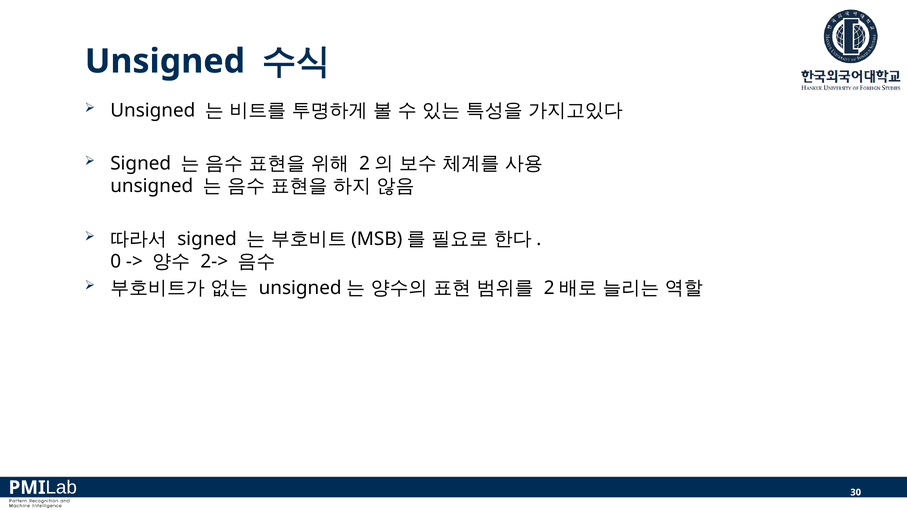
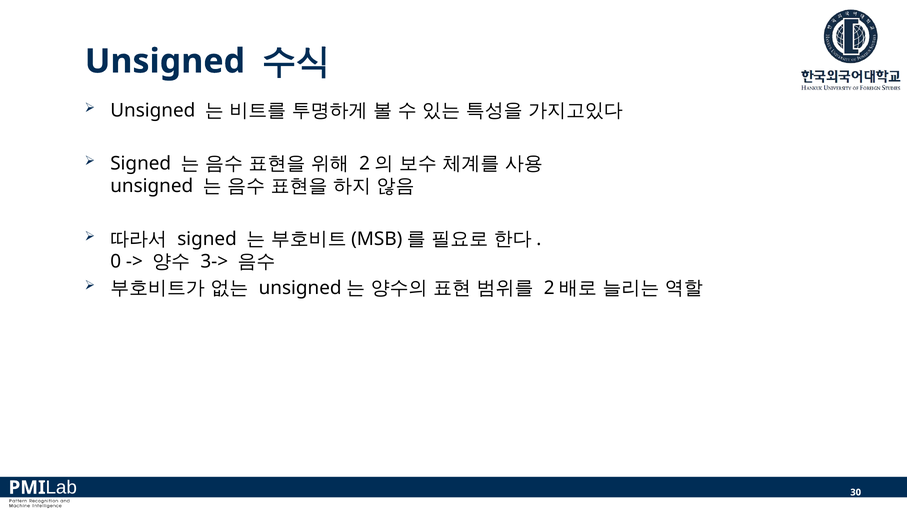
2->: 2-> -> 3->
